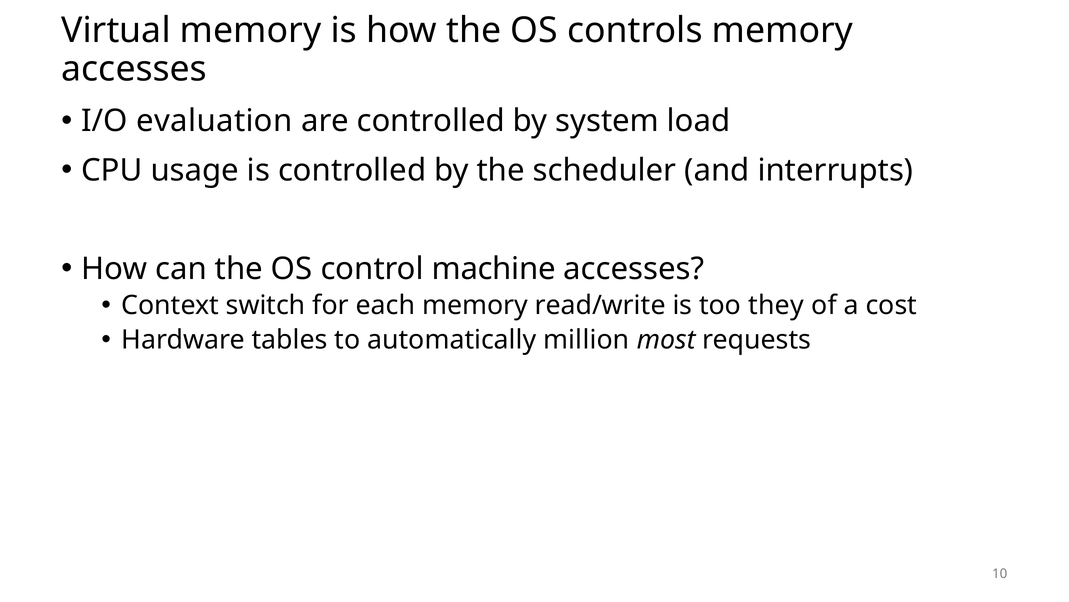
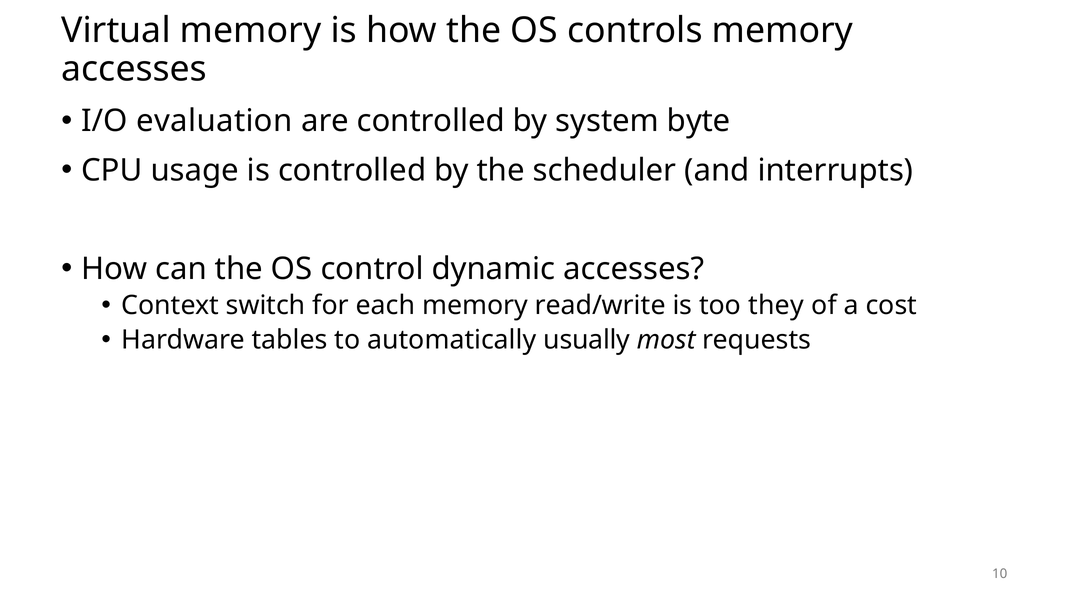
load: load -> byte
machine: machine -> dynamic
million: million -> usually
